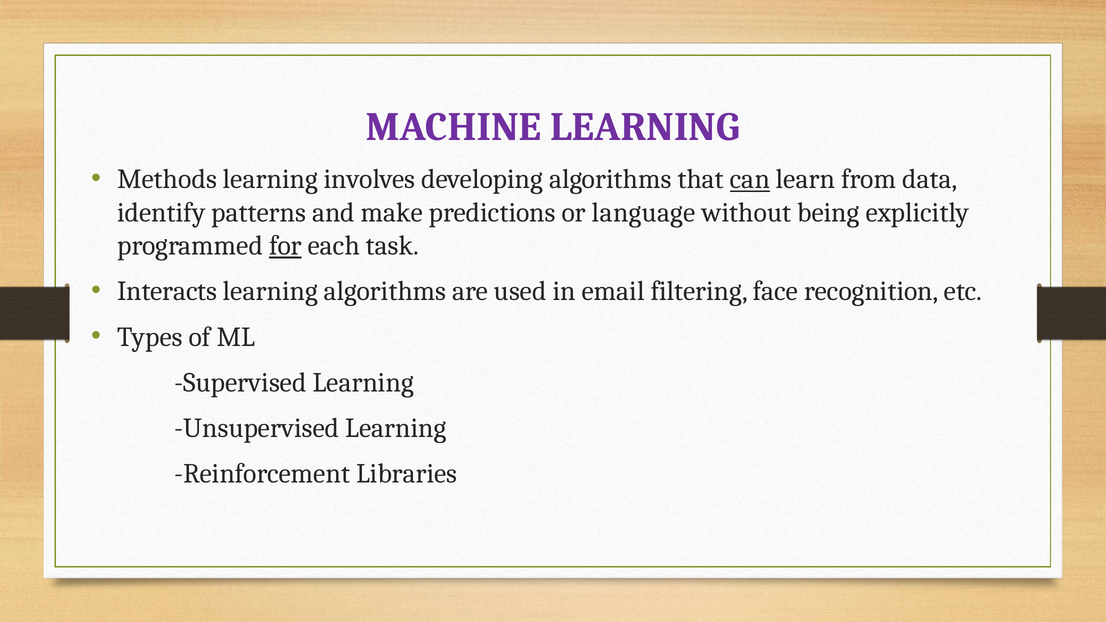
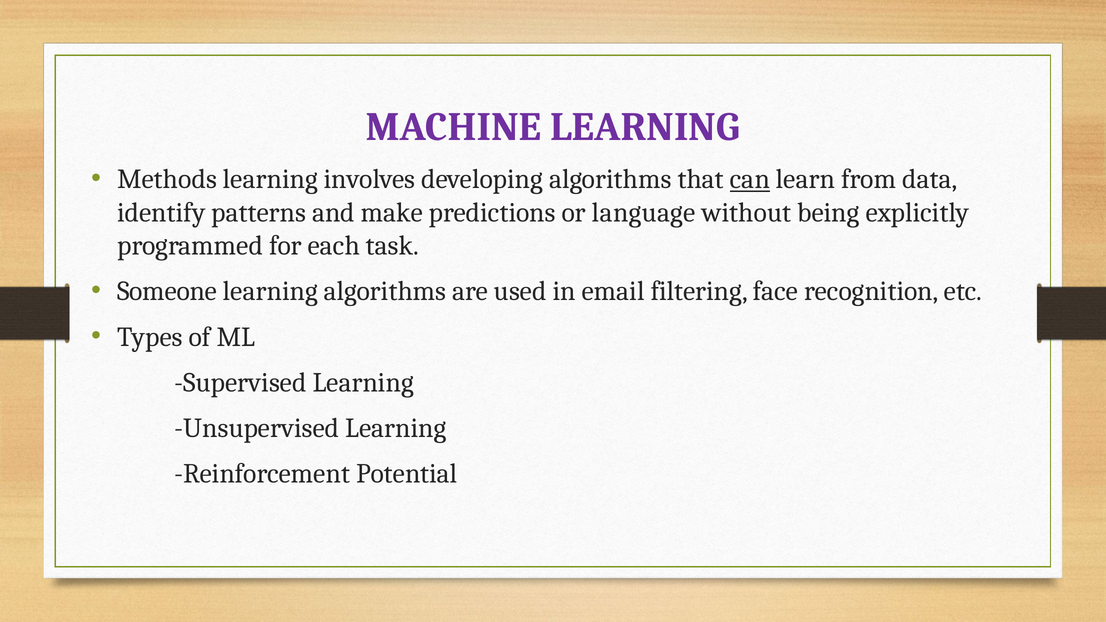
for underline: present -> none
Interacts: Interacts -> Someone
Libraries: Libraries -> Potential
